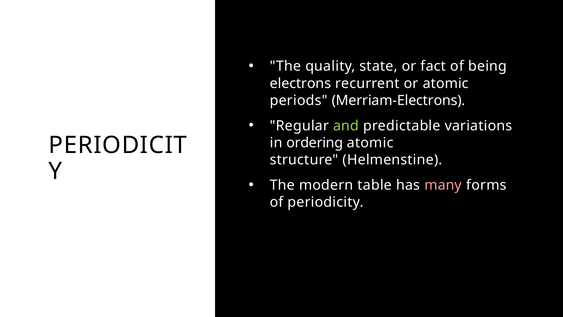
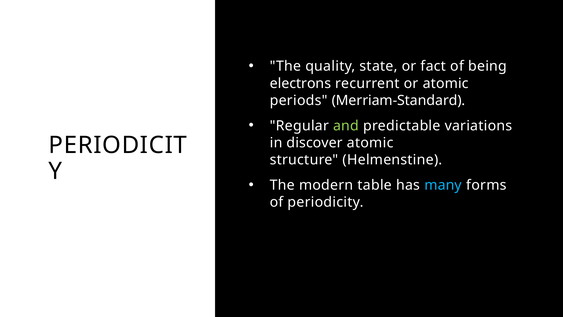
Merriam-Electrons: Merriam-Electrons -> Merriam-Standard
ordering: ordering -> discover
many colour: pink -> light blue
